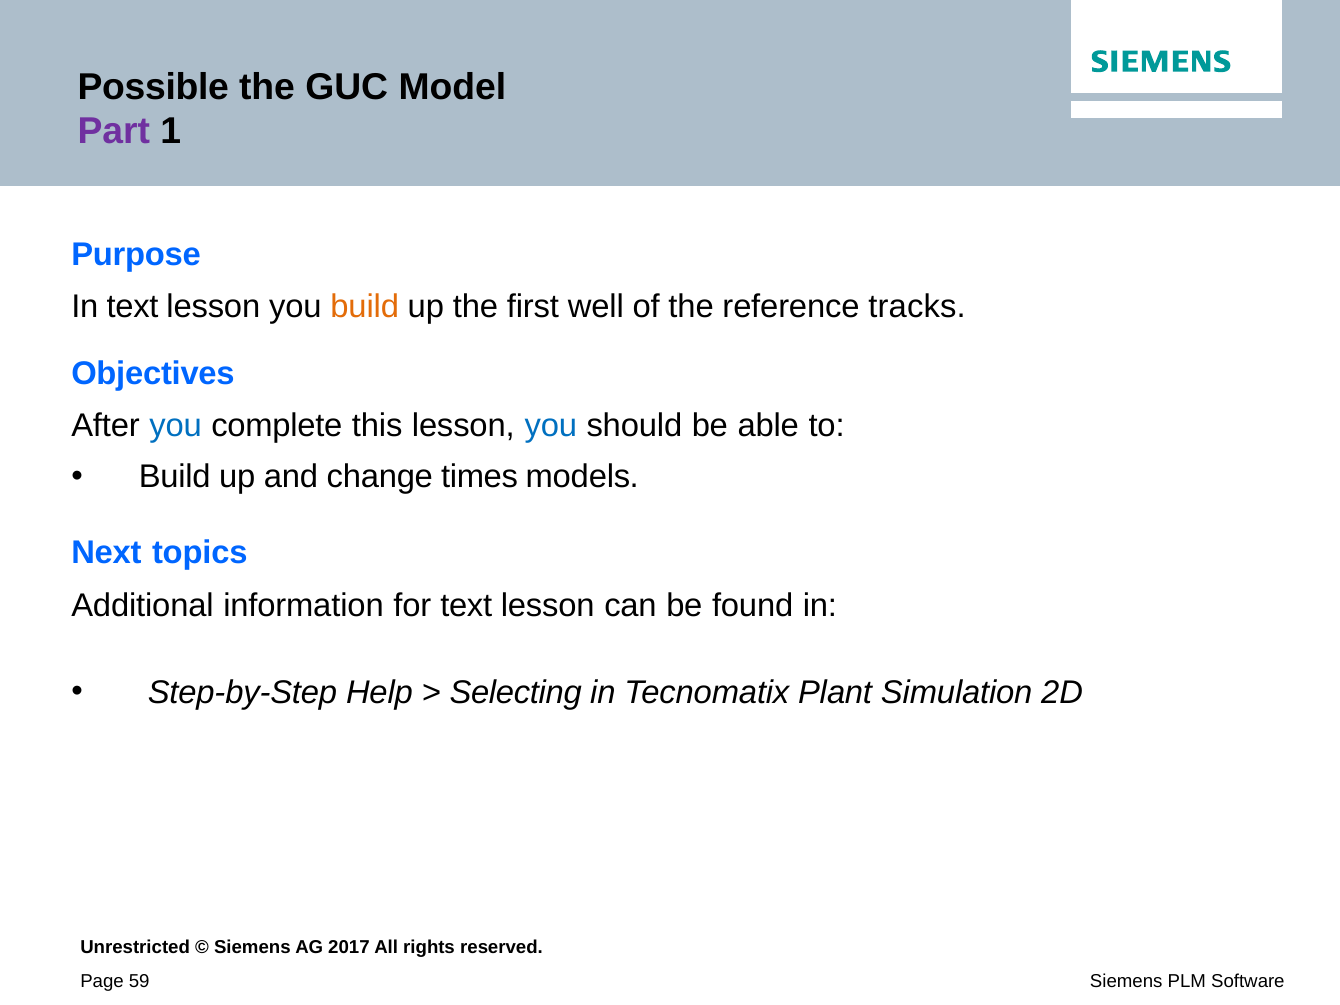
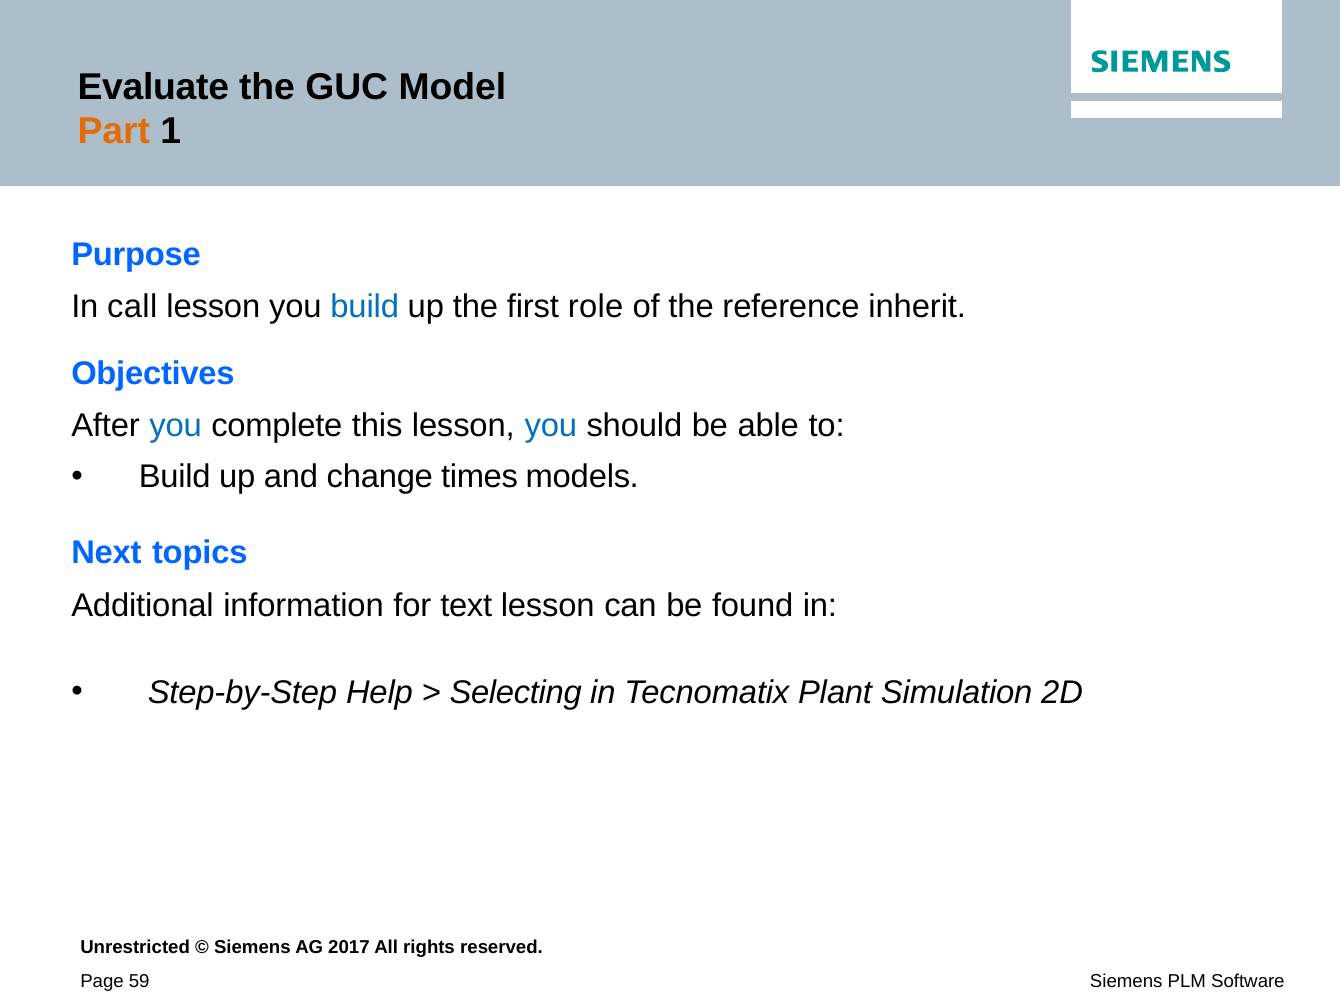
Possible: Possible -> Evaluate
Part colour: purple -> orange
In text: text -> call
build at (365, 307) colour: orange -> blue
well: well -> role
tracks: tracks -> inherit
